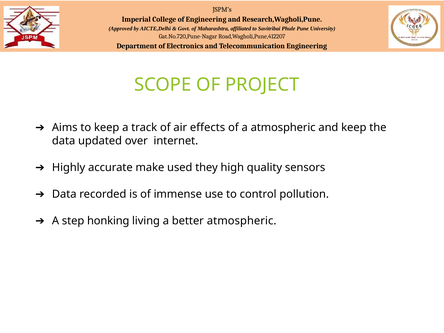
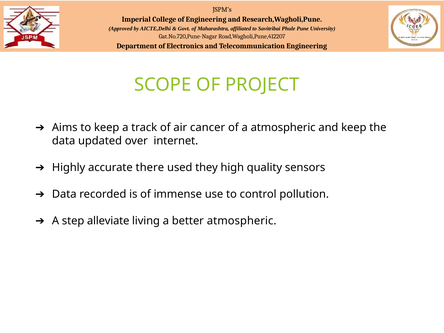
effects: effects -> cancer
make: make -> there
honking: honking -> alleviate
